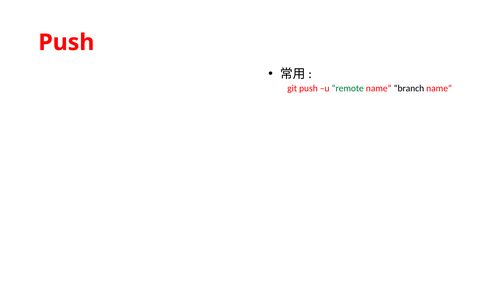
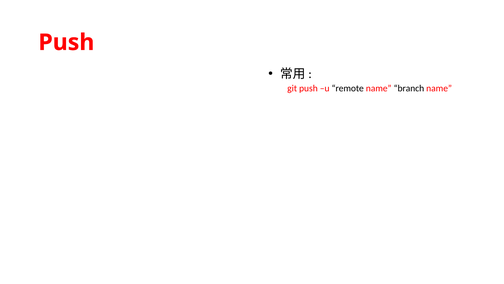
remote colour: green -> black
